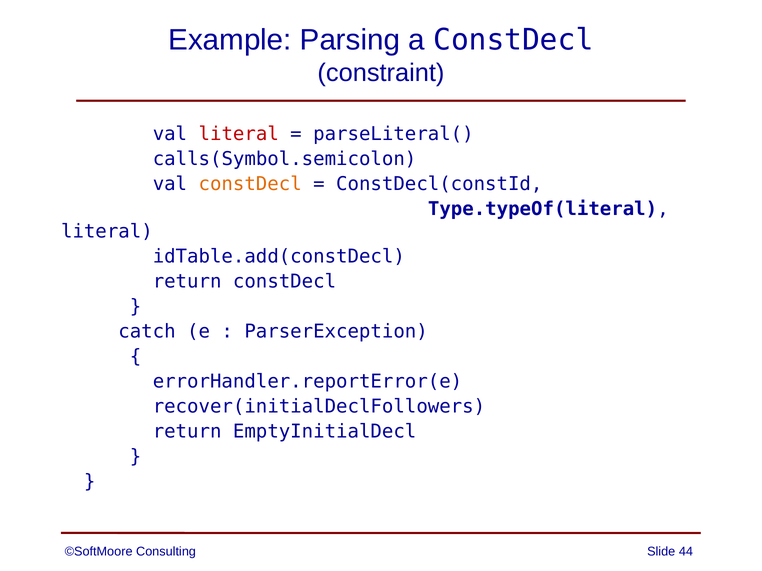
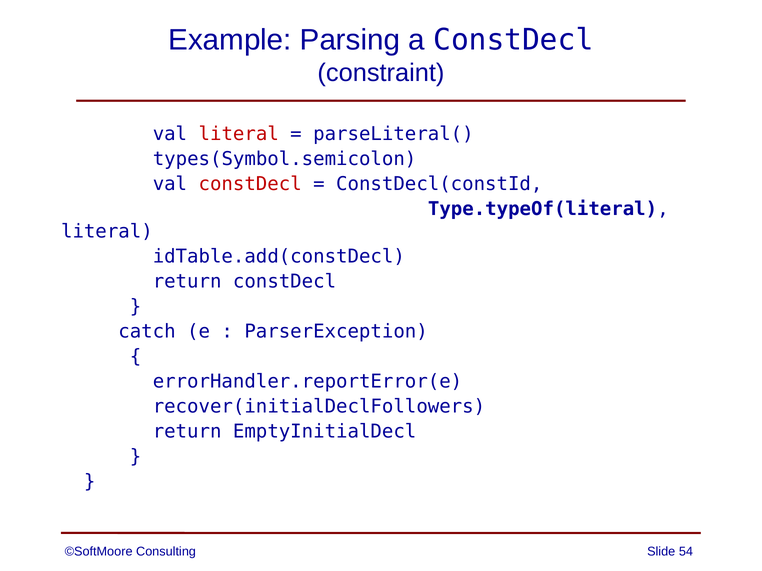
calls(Symbol.semicolon: calls(Symbol.semicolon -> types(Symbol.semicolon
constDecl at (250, 184) colour: orange -> red
44: 44 -> 54
